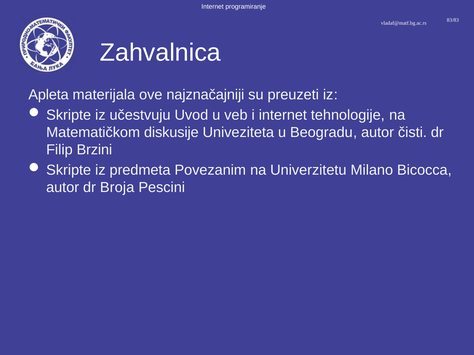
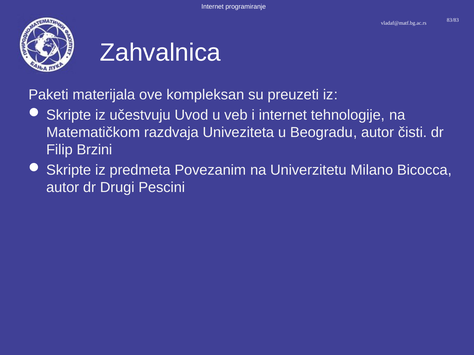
Apleta: Apleta -> Paketi
najznačajniji: najznačajniji -> kompleksan
diskusije: diskusije -> razdvaja
Broja: Broja -> Drugi
